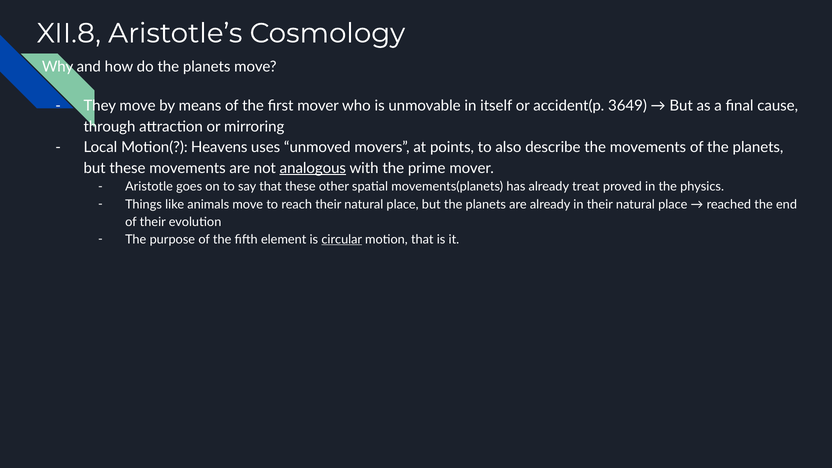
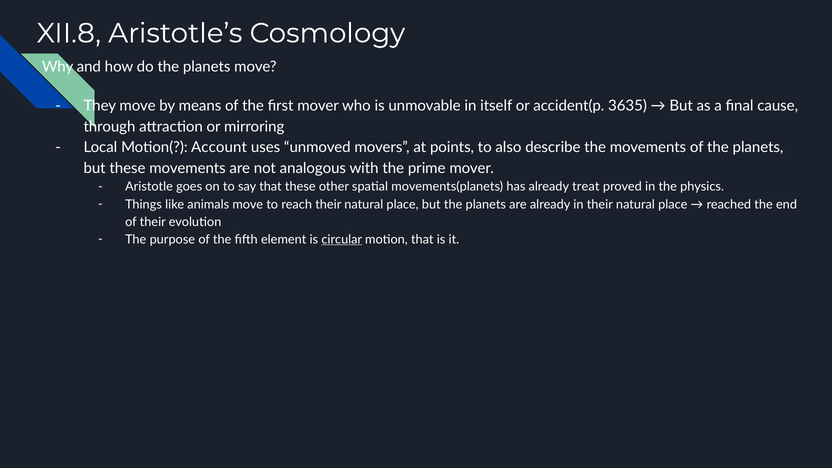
3649: 3649 -> 3635
Heavens: Heavens -> Account
analogous underline: present -> none
